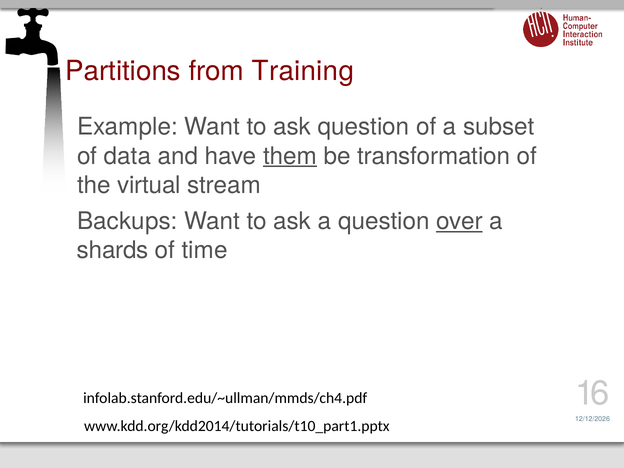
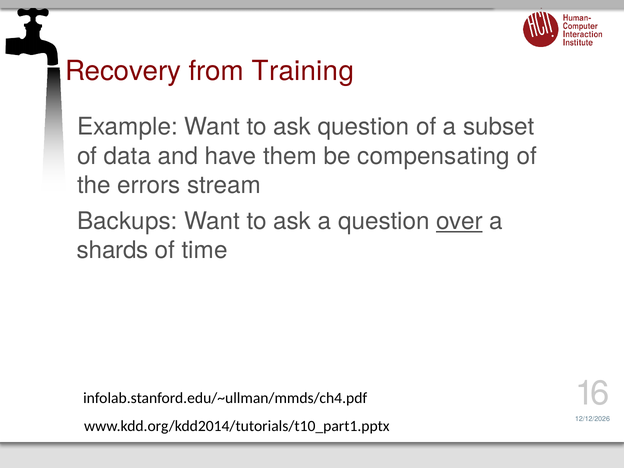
Partitions: Partitions -> Recovery
them underline: present -> none
transformation: transformation -> compensating
virtual: virtual -> errors
